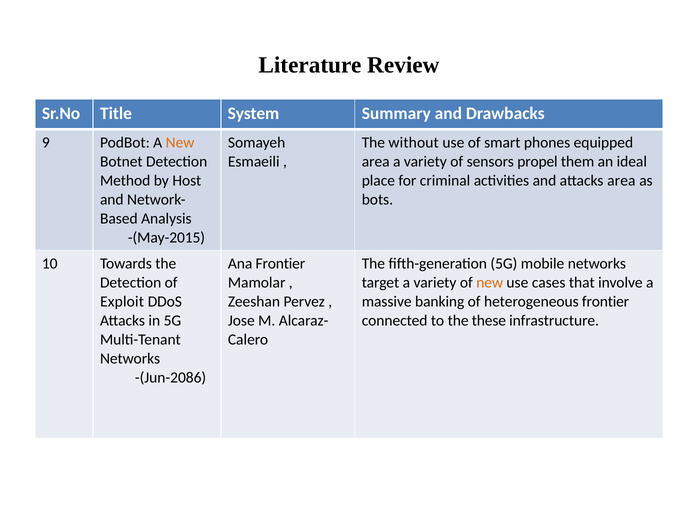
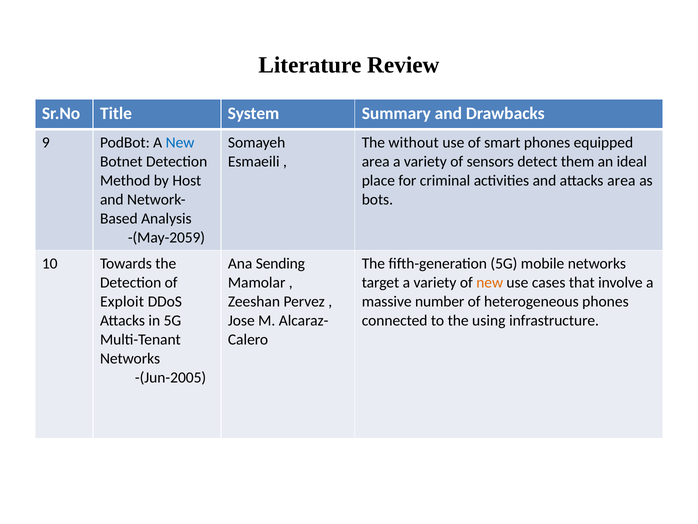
New at (180, 142) colour: orange -> blue
propel: propel -> detect
-(May-2015: -(May-2015 -> -(May-2059
Ana Frontier: Frontier -> Sending
banking: banking -> number
heterogeneous frontier: frontier -> phones
these: these -> using
-(Jun-2086: -(Jun-2086 -> -(Jun-2005
